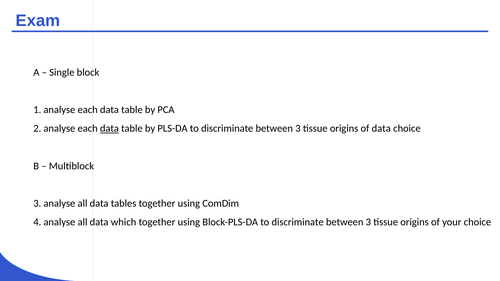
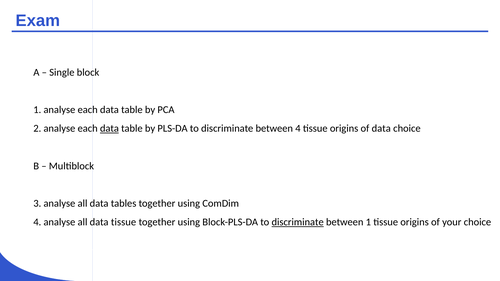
3 at (298, 129): 3 -> 4
data which: which -> tissue
discriminate at (298, 222) underline: none -> present
3 at (368, 222): 3 -> 1
